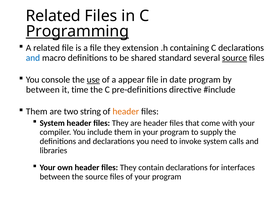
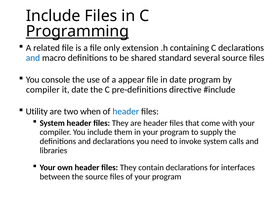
Related at (53, 16): Related -> Include
file they: they -> only
source at (235, 58) underline: present -> none
use underline: present -> none
between at (43, 90): between -> compiler
it time: time -> date
Them at (37, 111): Them -> Utility
string: string -> when
header at (126, 111) colour: orange -> blue
